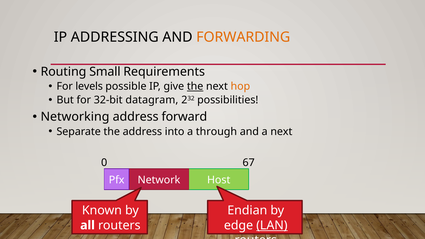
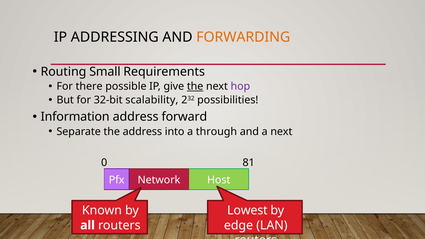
levels: levels -> there
hop colour: orange -> purple
datagram: datagram -> scalability
Networking: Networking -> Information
67: 67 -> 81
Endian: Endian -> Lowest
LAN underline: present -> none
